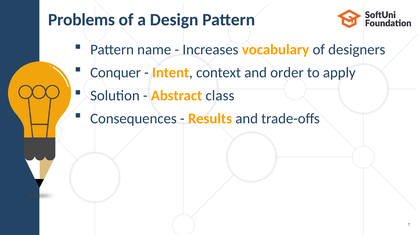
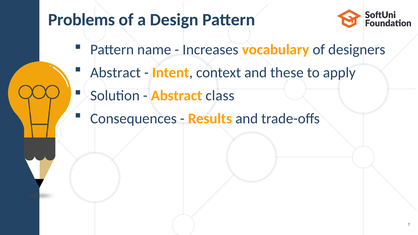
Conquer at (116, 73): Conquer -> Abstract
order: order -> these
